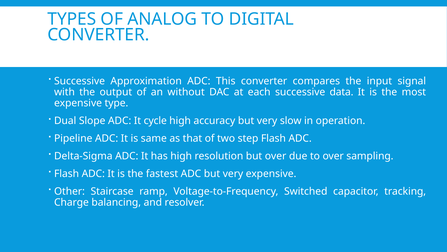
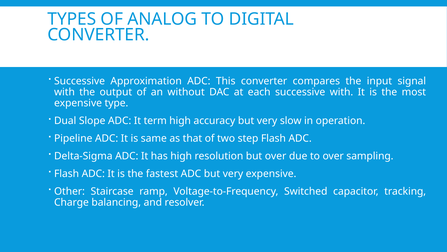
successive data: data -> with
cycle: cycle -> term
